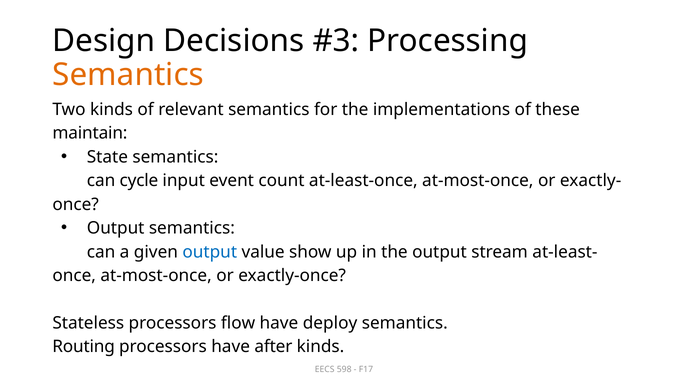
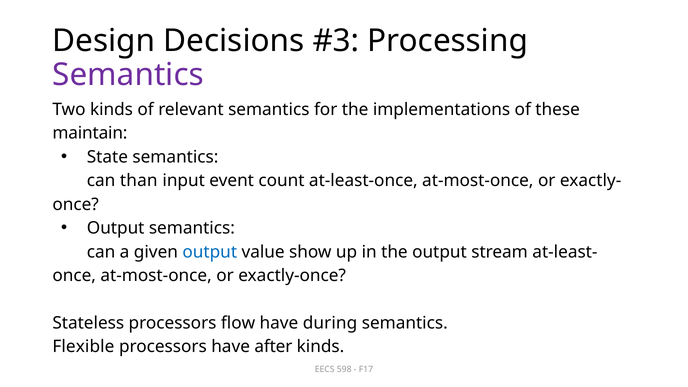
Semantics at (128, 75) colour: orange -> purple
cycle: cycle -> than
deploy: deploy -> during
Routing: Routing -> Flexible
